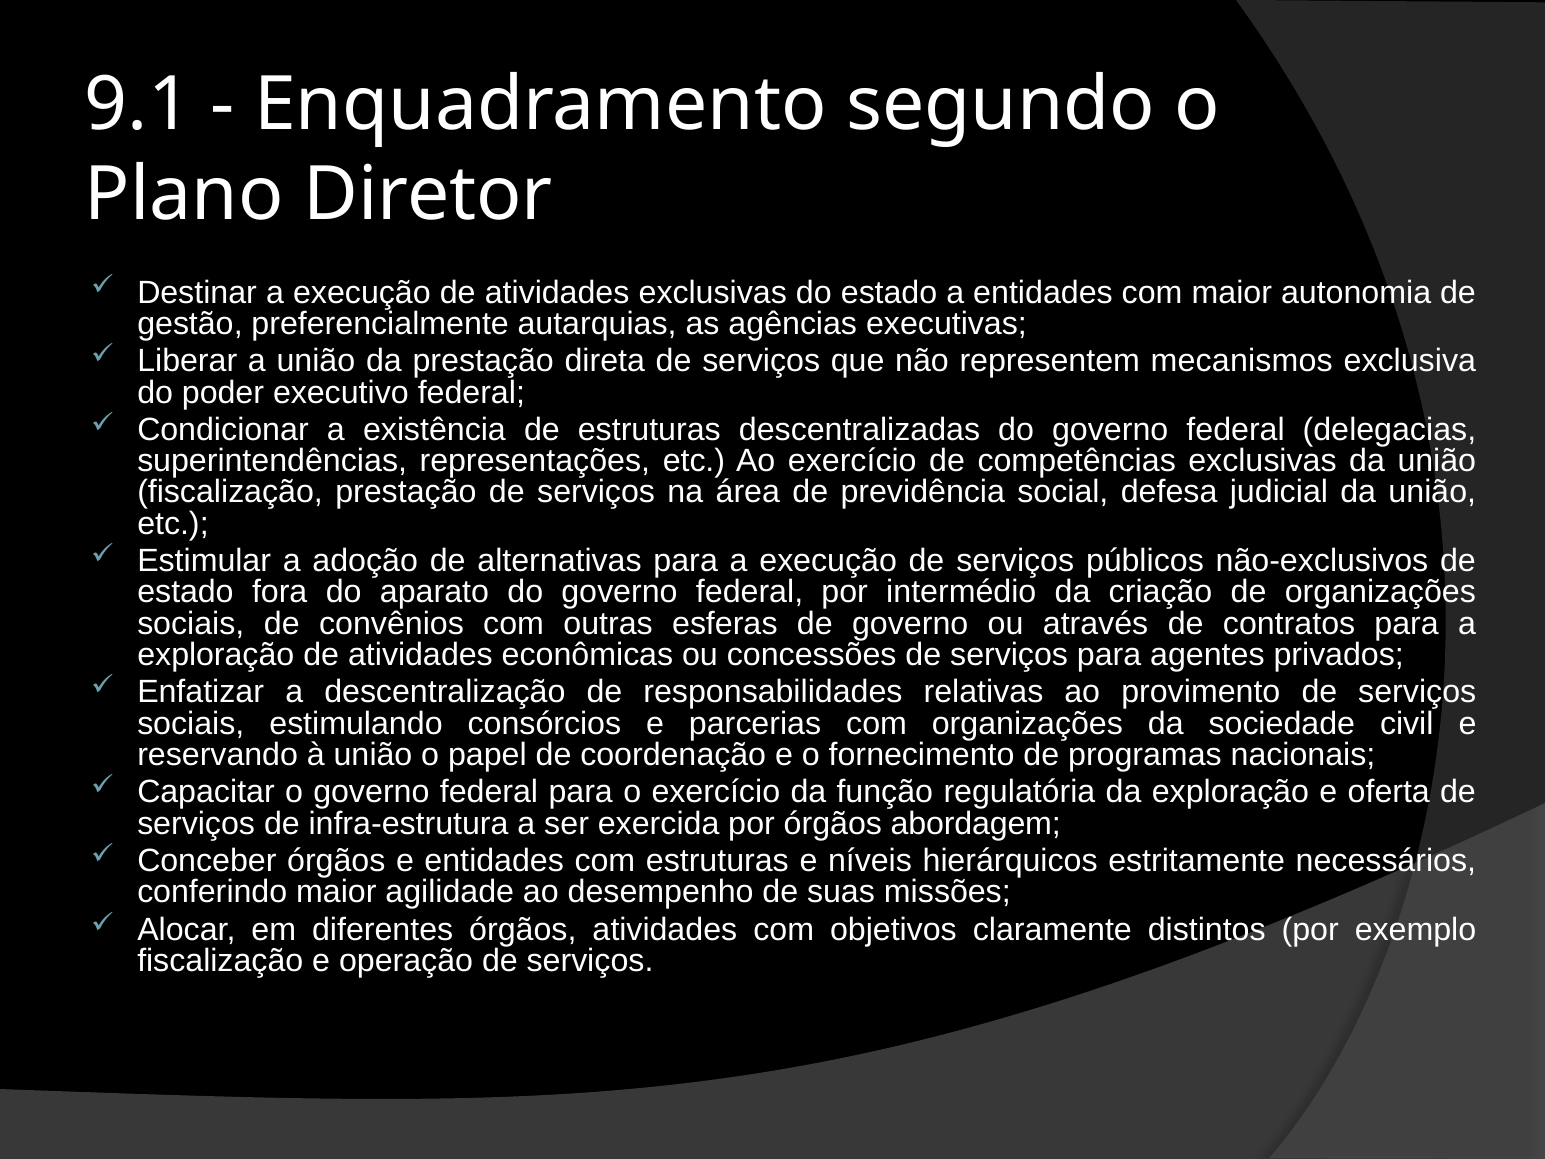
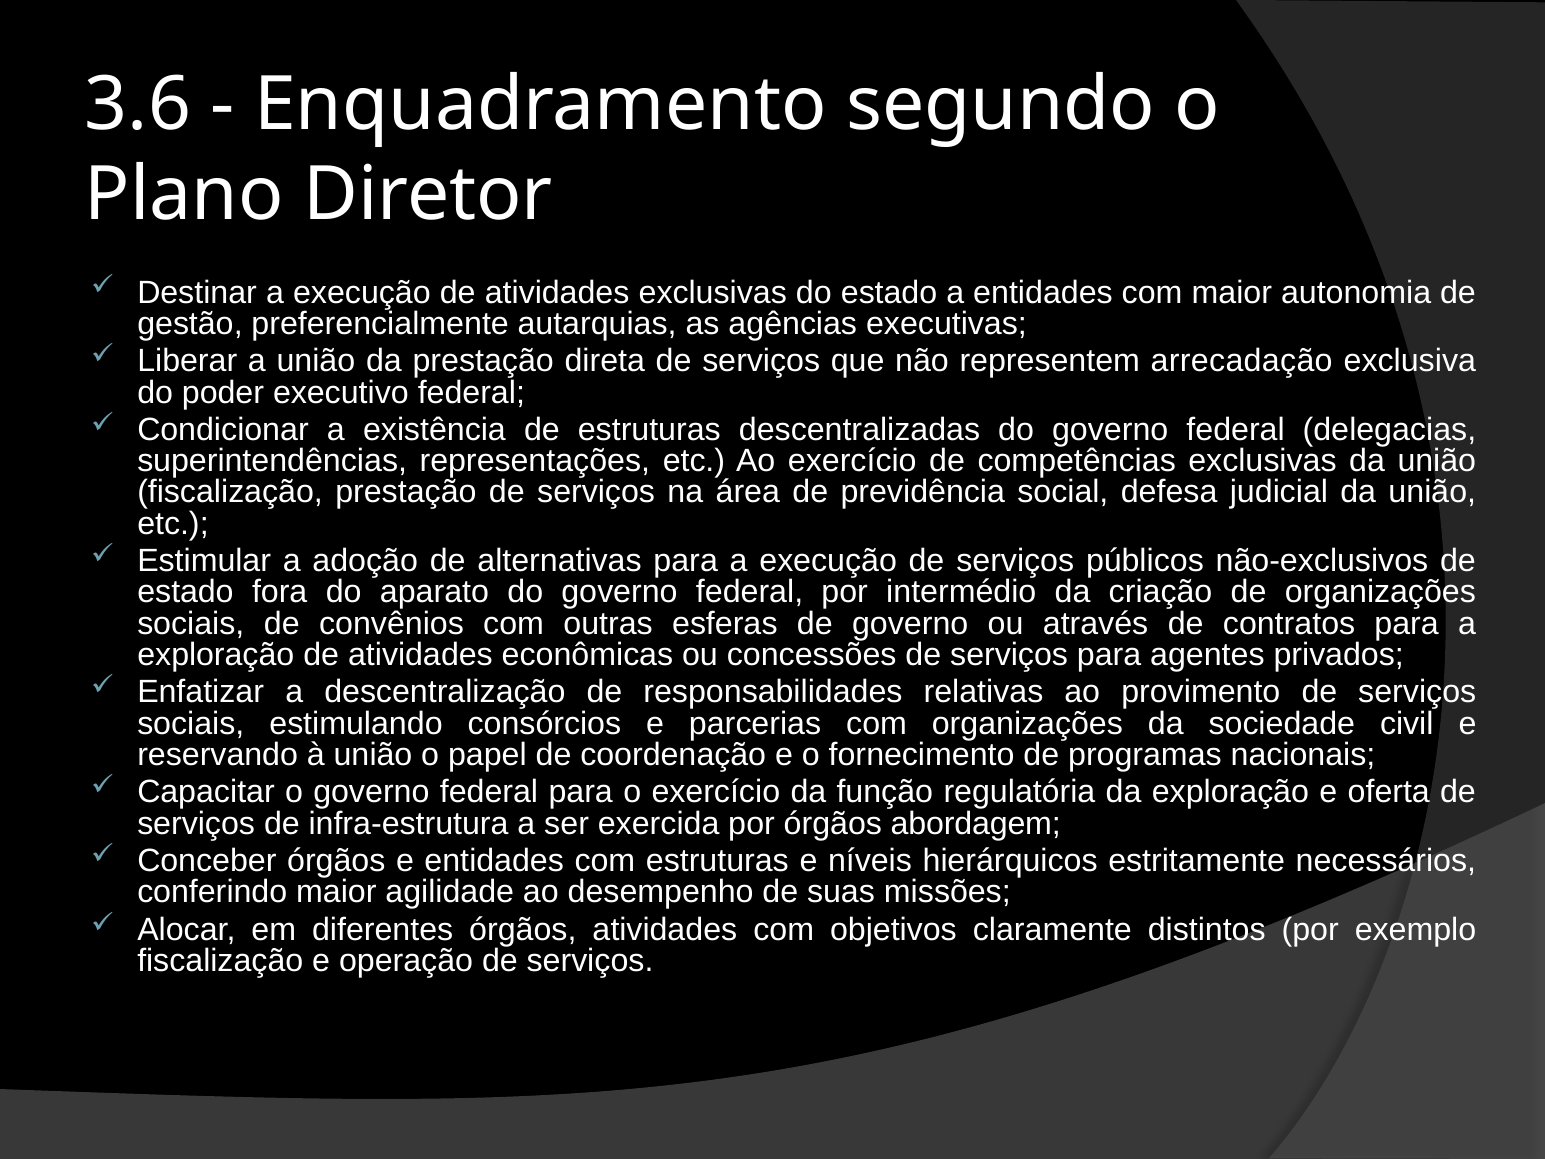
9.1: 9.1 -> 3.6
mecanismos: mecanismos -> arrecadação
